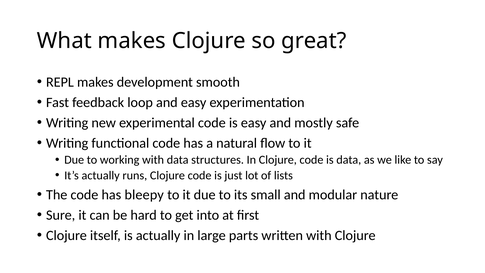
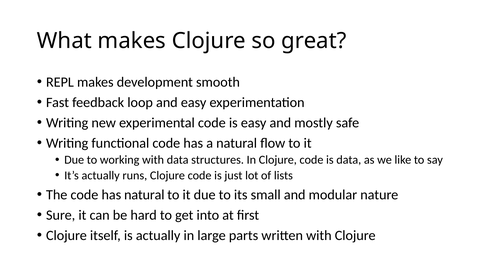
has bleepy: bleepy -> natural
